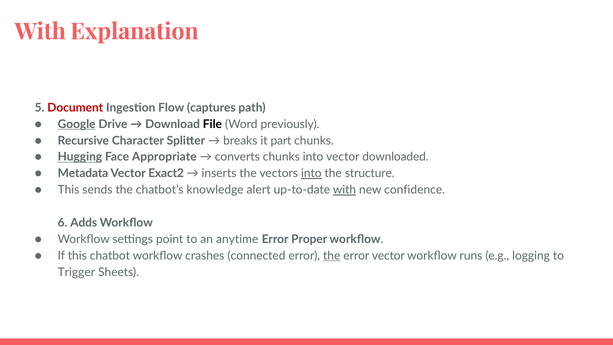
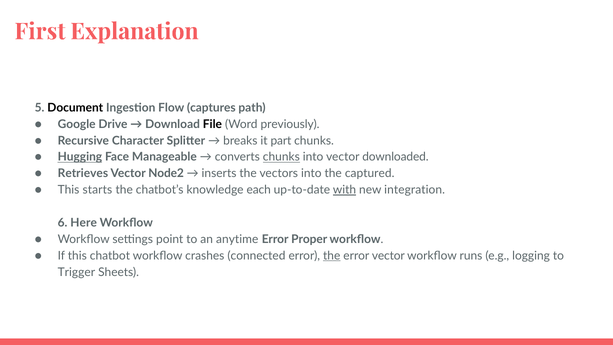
With at (40, 32): With -> First
Document colour: red -> black
Google underline: present -> none
Appropriate: Appropriate -> Manageable
chunks at (281, 157) underline: none -> present
Metadata: Metadata -> Retrieves
Exact2: Exact2 -> Node2
into at (311, 173) underline: present -> none
structure: structure -> captured
sends: sends -> starts
alert: alert -> each
confidence: confidence -> integration
Adds: Adds -> Here
